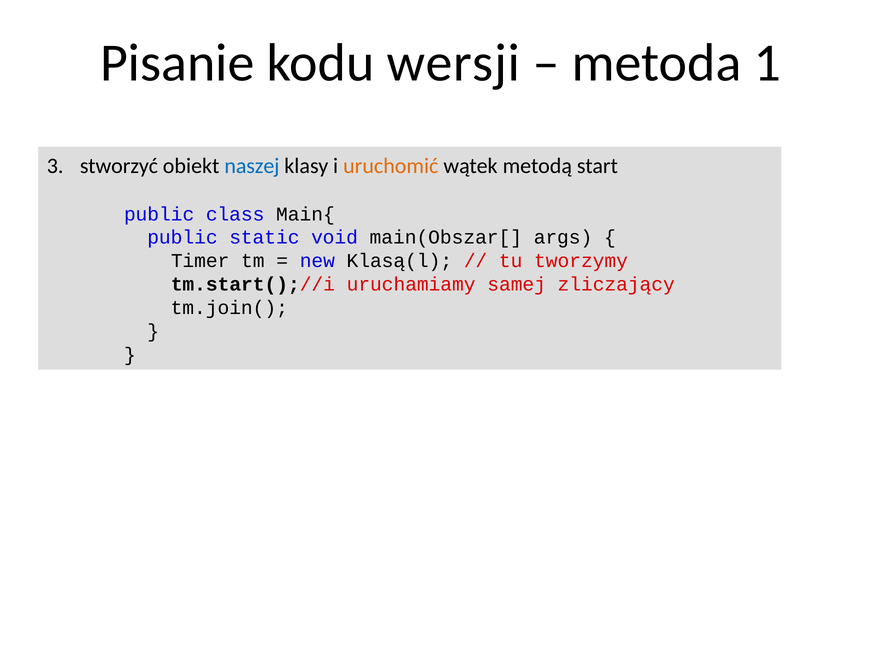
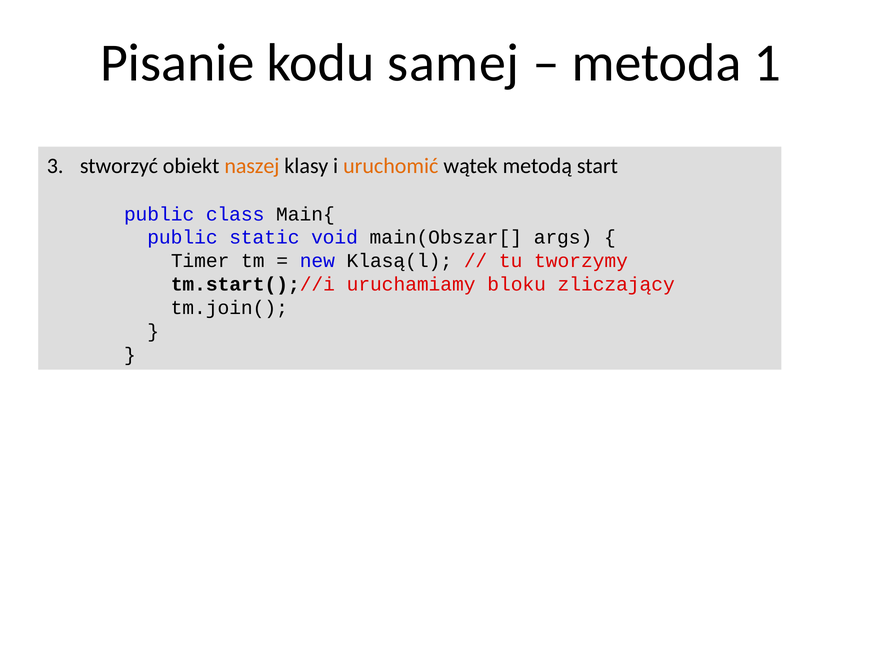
wersji: wersji -> samej
naszej colour: blue -> orange
samej: samej -> bloku
